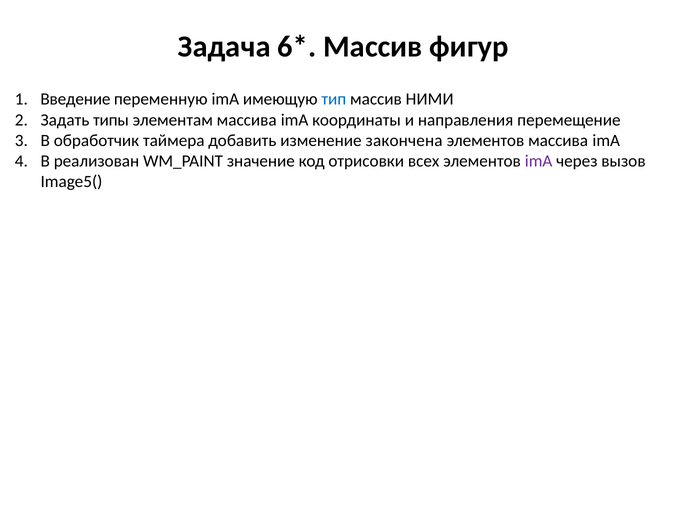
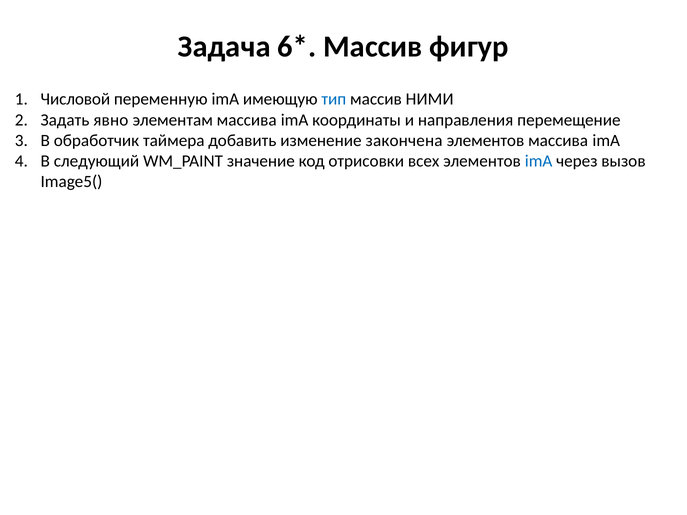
Введение: Введение -> Числовой
типы: типы -> явно
реализован: реализован -> следующий
imA at (539, 161) colour: purple -> blue
